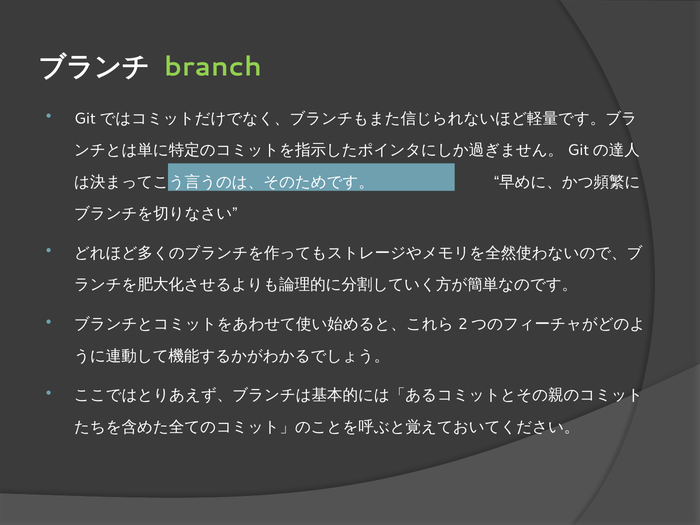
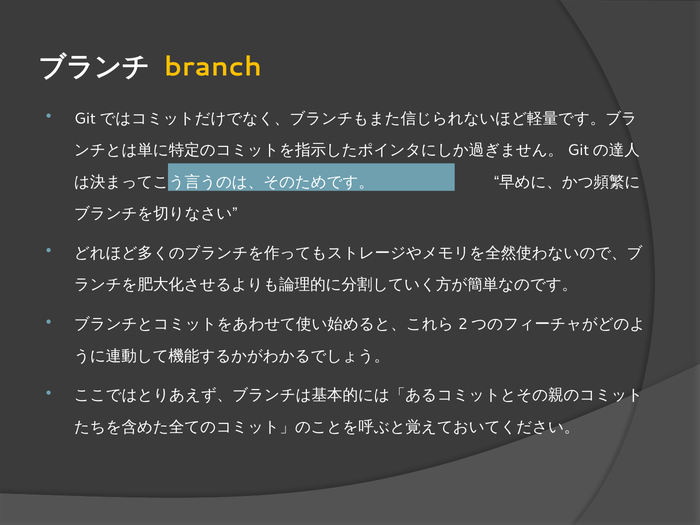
branch colour: light green -> yellow
